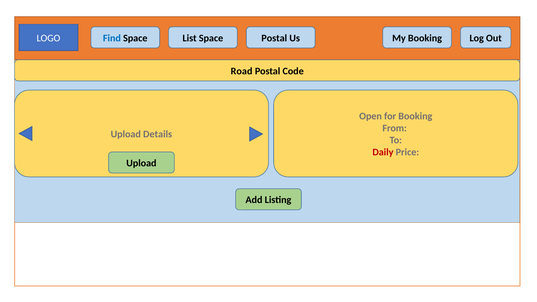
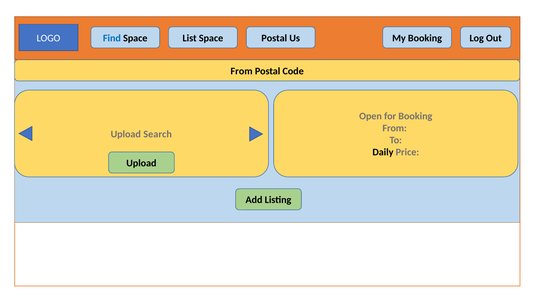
Road at (242, 71): Road -> From
Details: Details -> Search
Daily colour: red -> black
